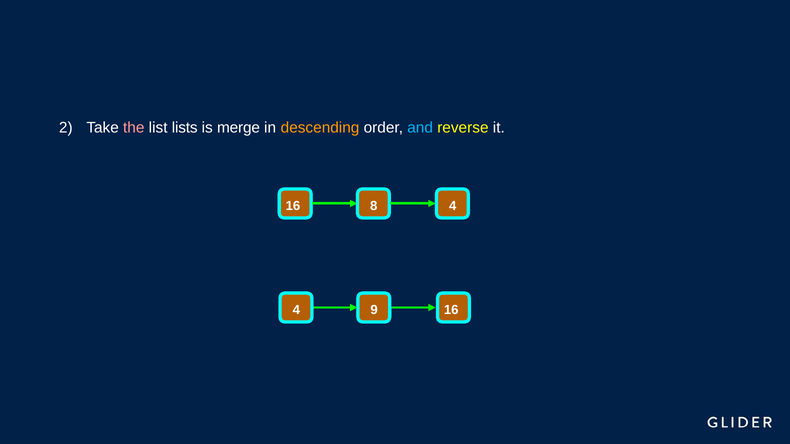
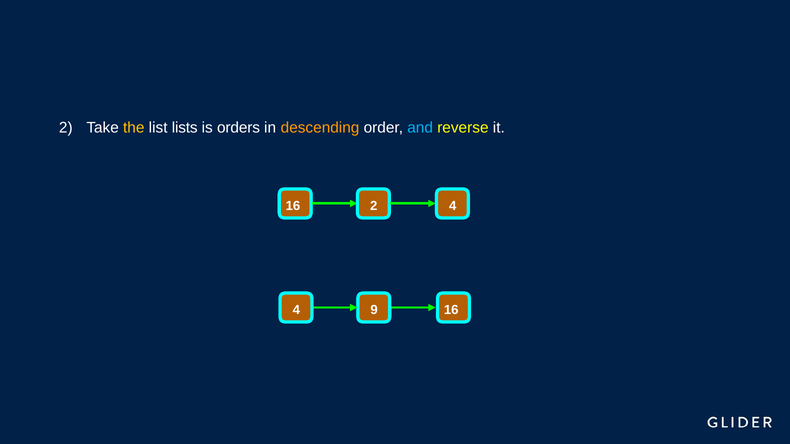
the colour: pink -> yellow
merge: merge -> orders
16 8: 8 -> 2
